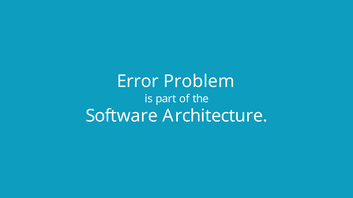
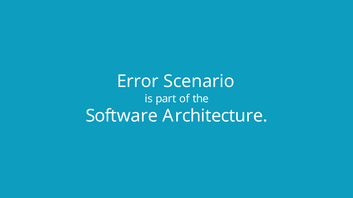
Problem: Problem -> Scenario
